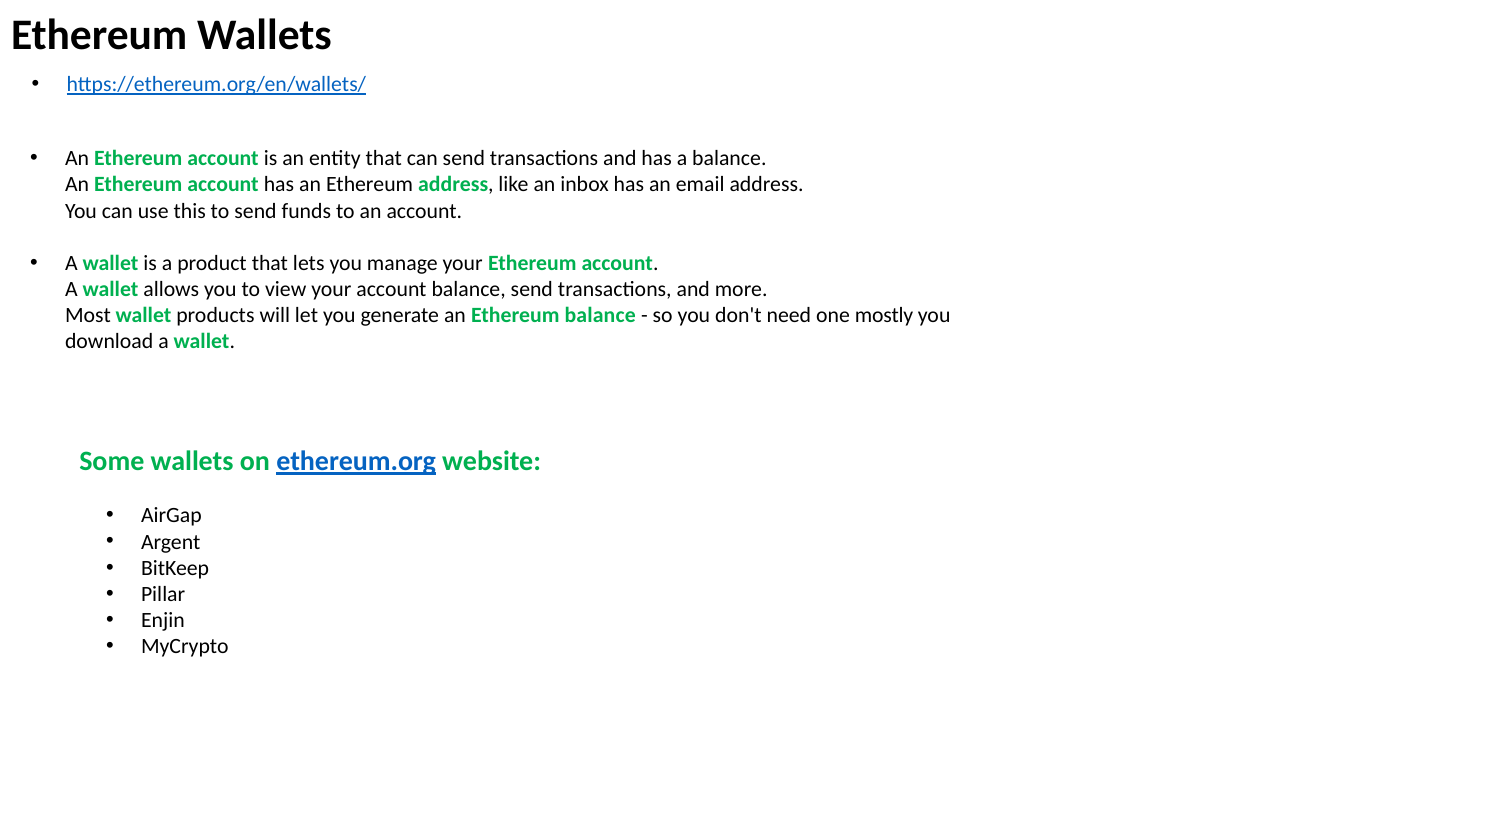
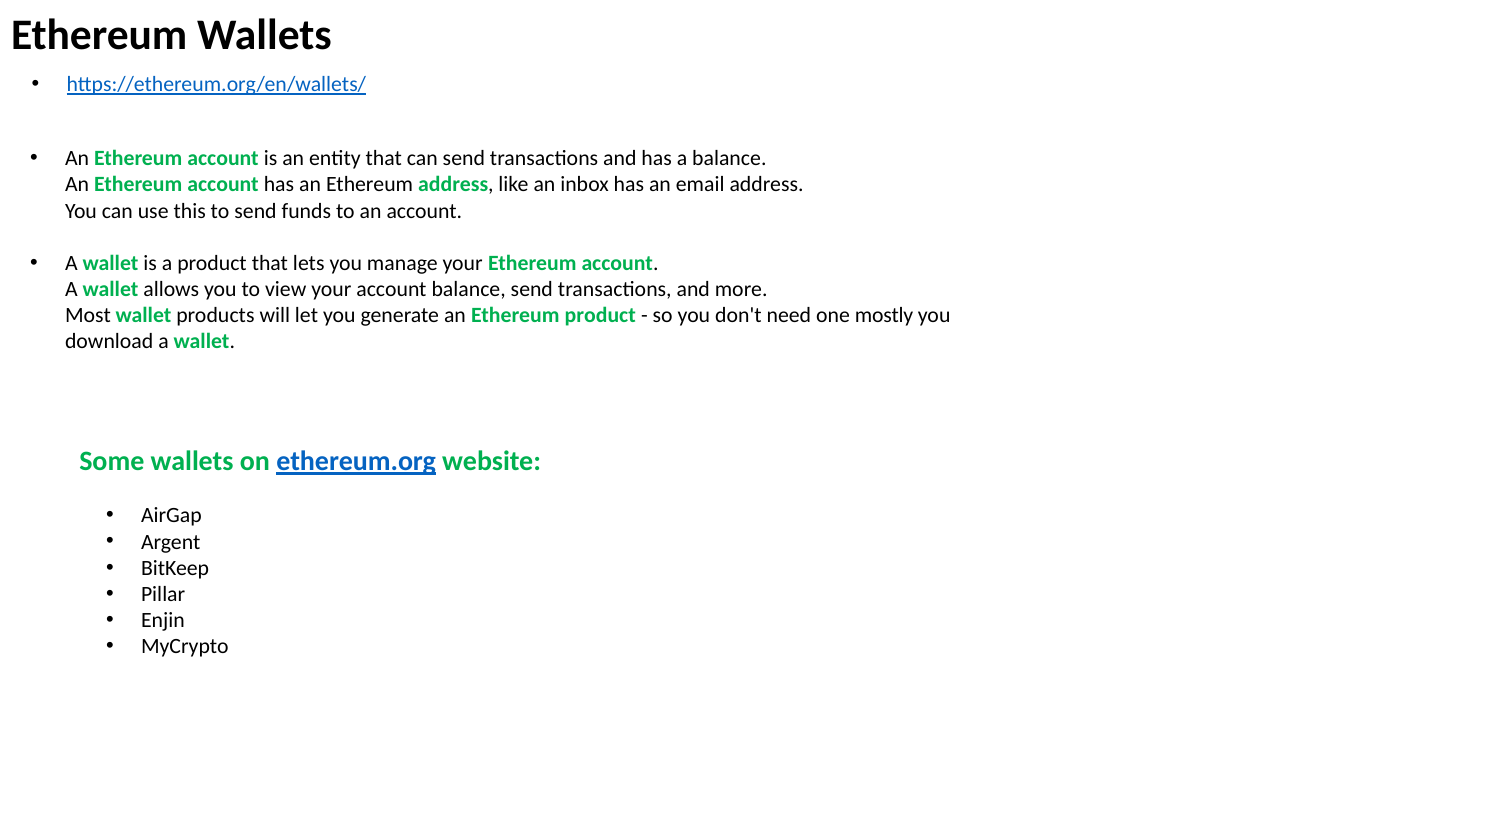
Ethereum balance: balance -> product
